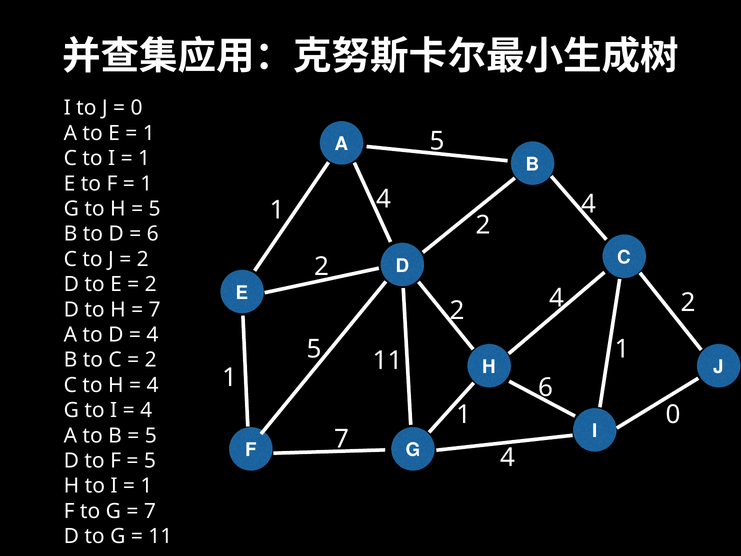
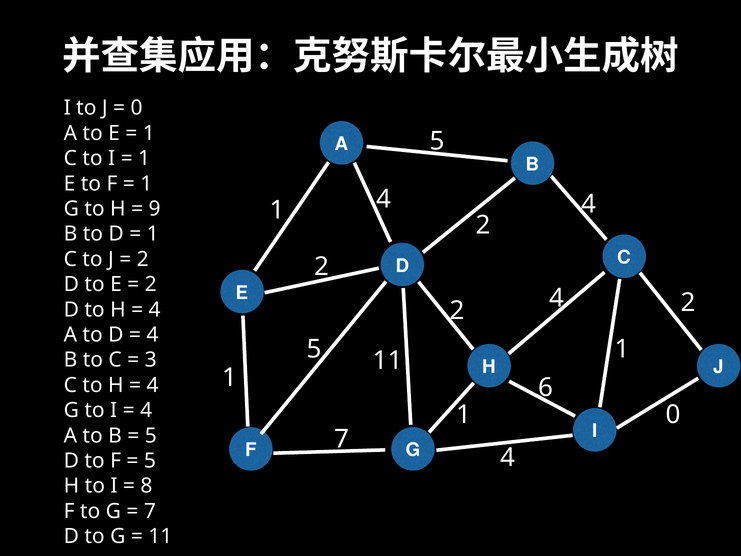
5 at (155, 209): 5 -> 9
6 at (153, 234): 6 -> 1
7 at (155, 309): 7 -> 4
2 at (151, 360): 2 -> 3
1 at (146, 486): 1 -> 8
